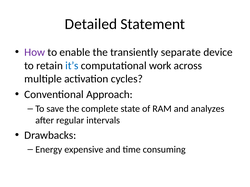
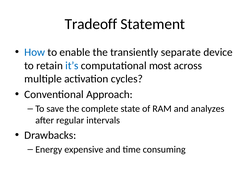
Detailed: Detailed -> Tradeoff
How colour: purple -> blue
work: work -> most
